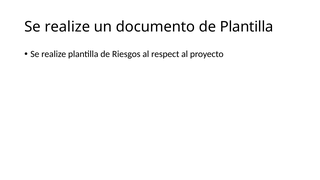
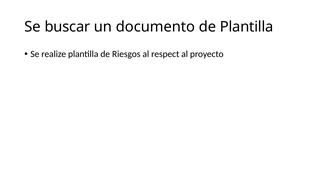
realize at (67, 27): realize -> buscar
